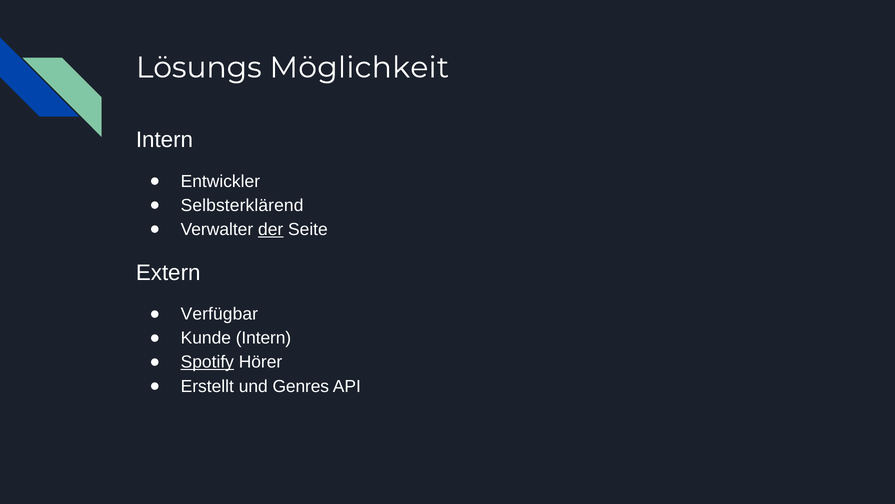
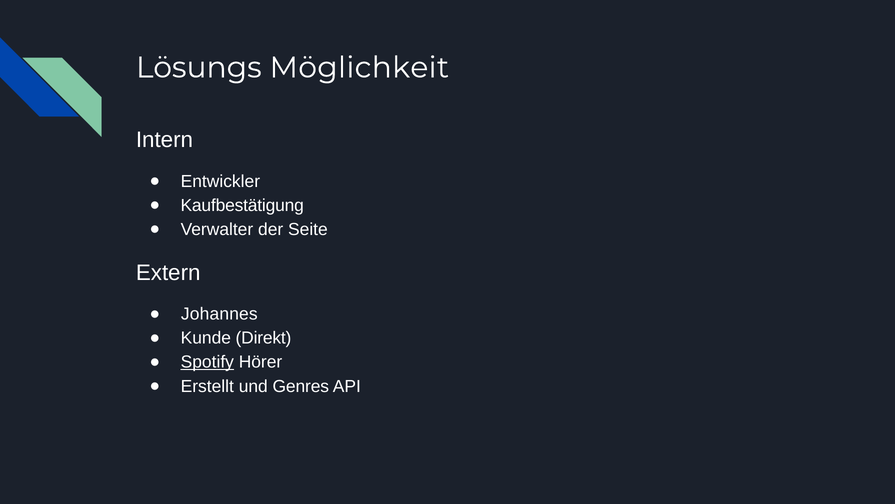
Selbsterklärend: Selbsterklärend -> Kaufbestätigung
der underline: present -> none
Verfügbar: Verfügbar -> Johannes
Kunde Intern: Intern -> Direkt
